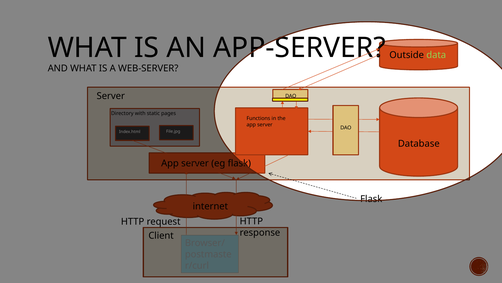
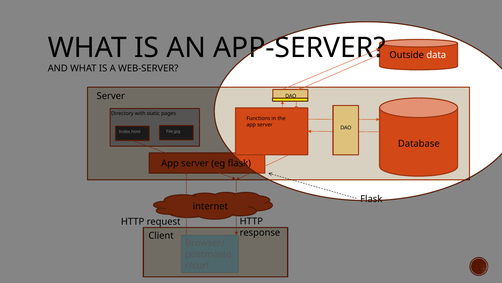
data colour: light green -> white
